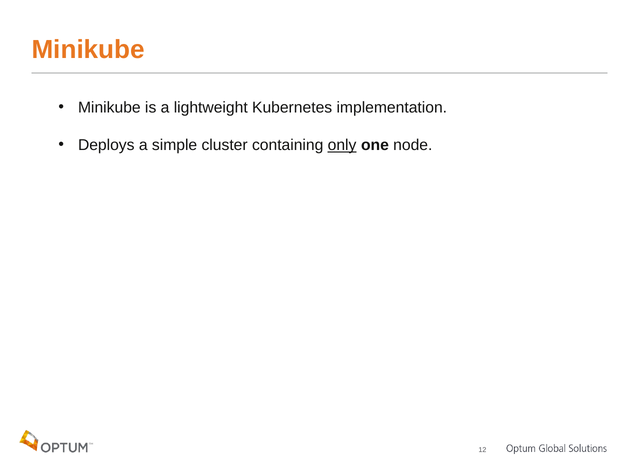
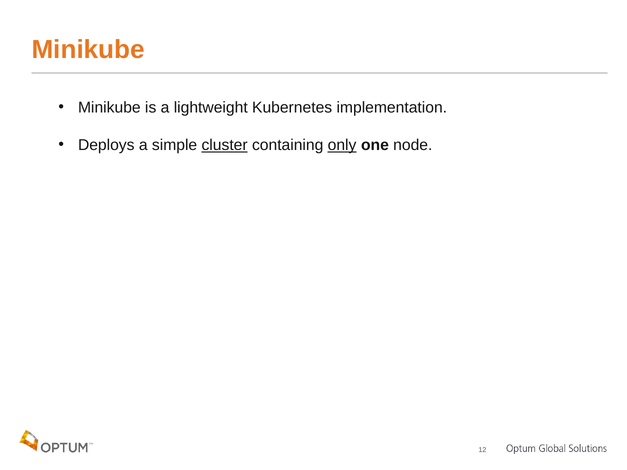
cluster underline: none -> present
